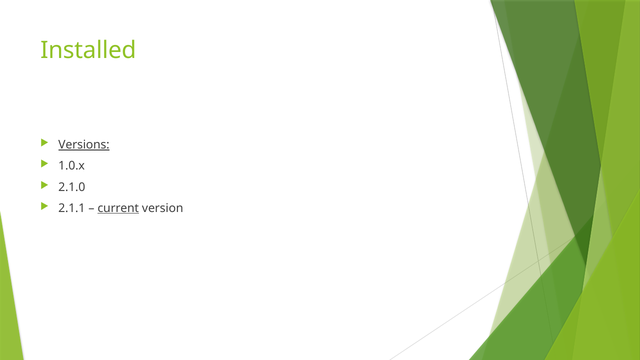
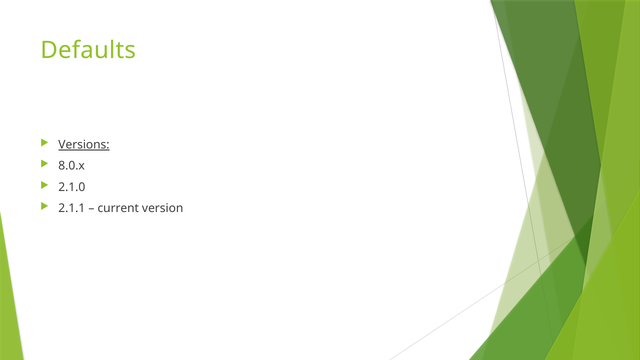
Installed: Installed -> Defaults
1.0.x: 1.0.x -> 8.0.x
current underline: present -> none
